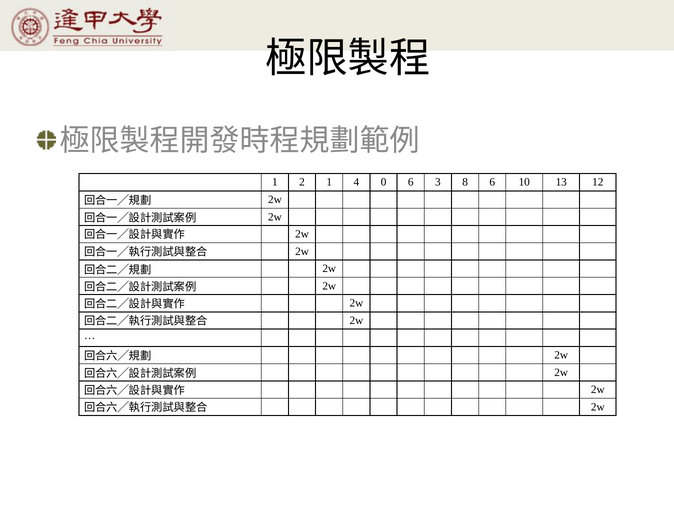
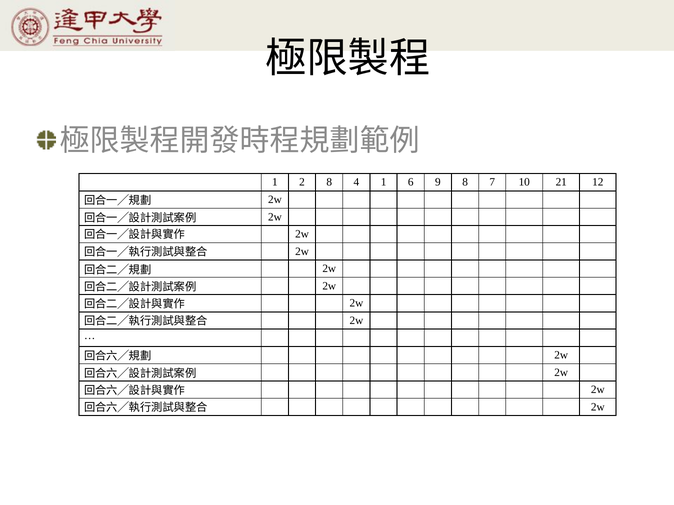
2 1: 1 -> 8
4 0: 0 -> 1
3: 3 -> 9
8 6: 6 -> 7
13: 13 -> 21
